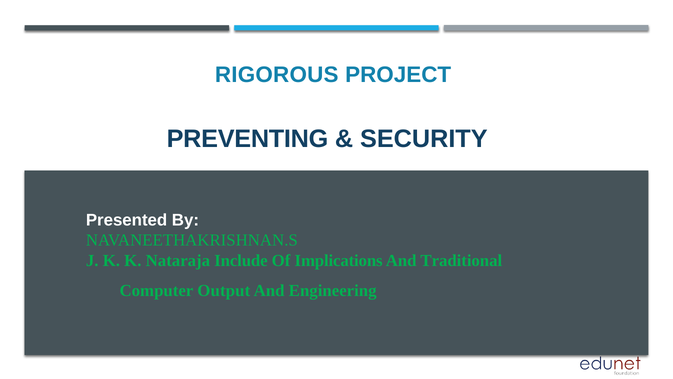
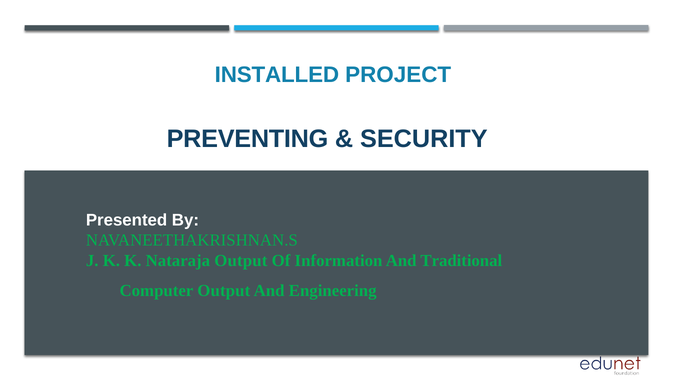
RIGOROUS: RIGOROUS -> INSTALLED
Nataraja Include: Include -> Output
Implications: Implications -> Information
